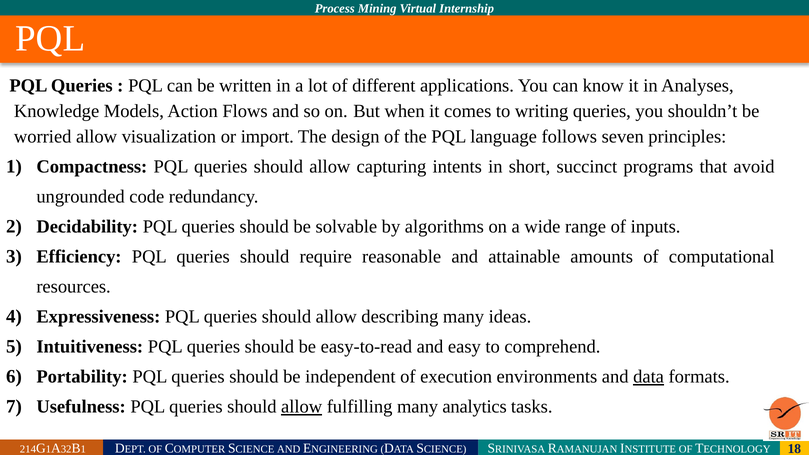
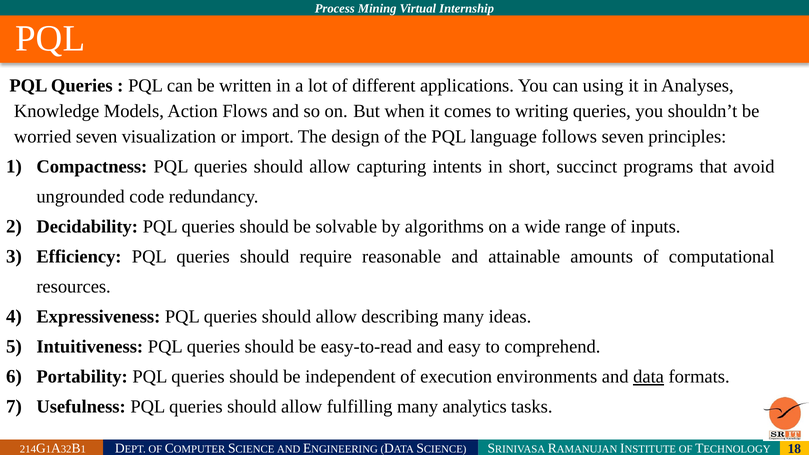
know: know -> using
worried allow: allow -> seven
allow at (302, 407) underline: present -> none
